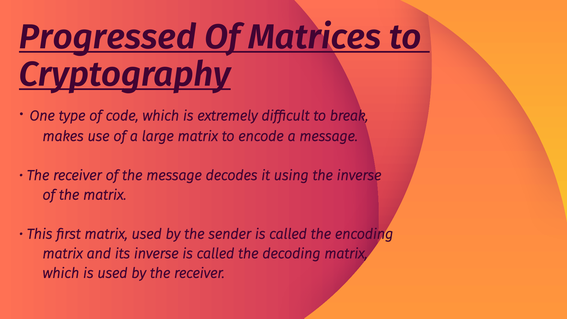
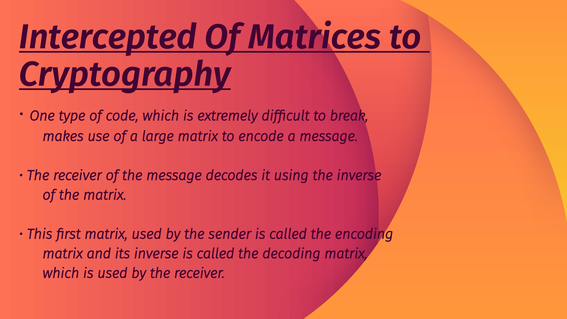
Progressed: Progressed -> Intercepted
